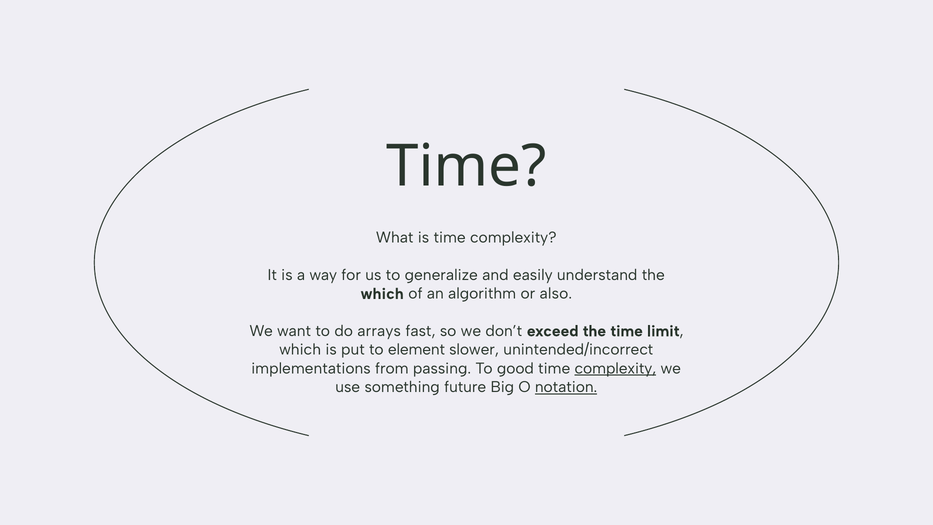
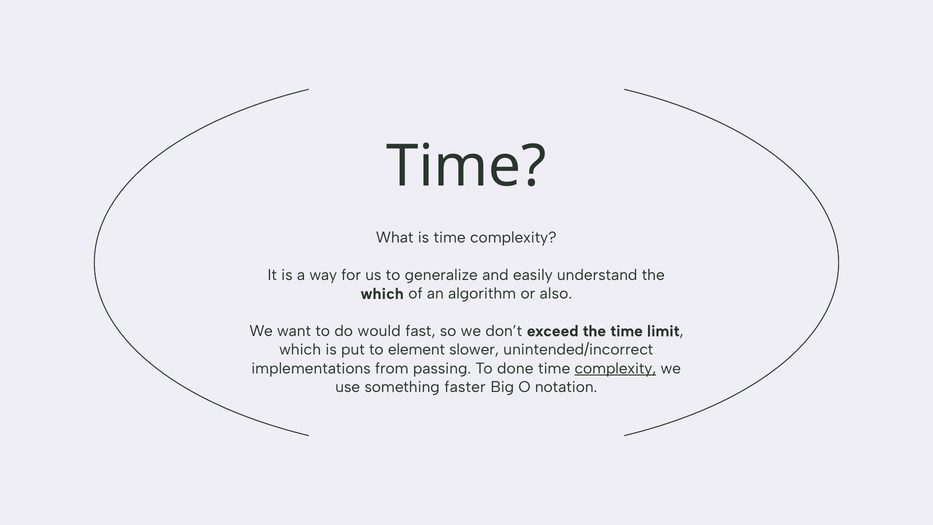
arrays: arrays -> would
good: good -> done
future: future -> faster
notation underline: present -> none
